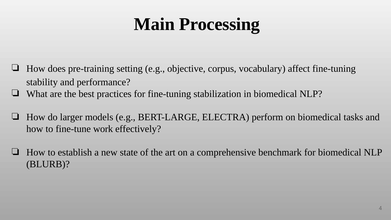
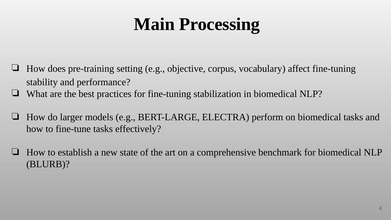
fine-tune work: work -> tasks
